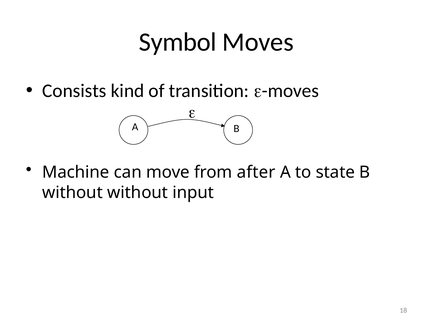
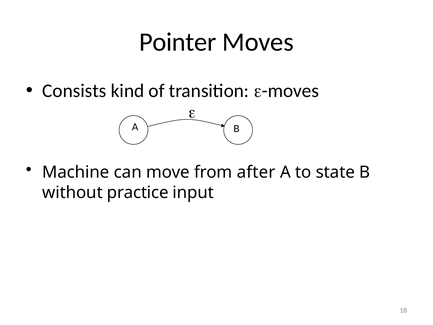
Symbol: Symbol -> Pointer
without without: without -> practice
